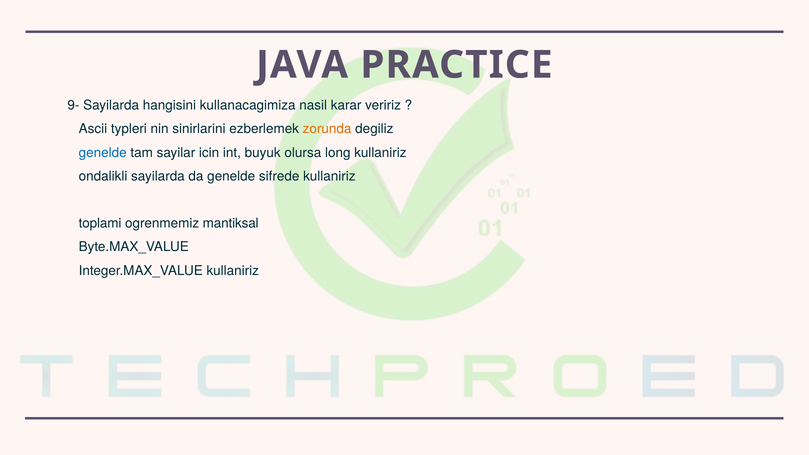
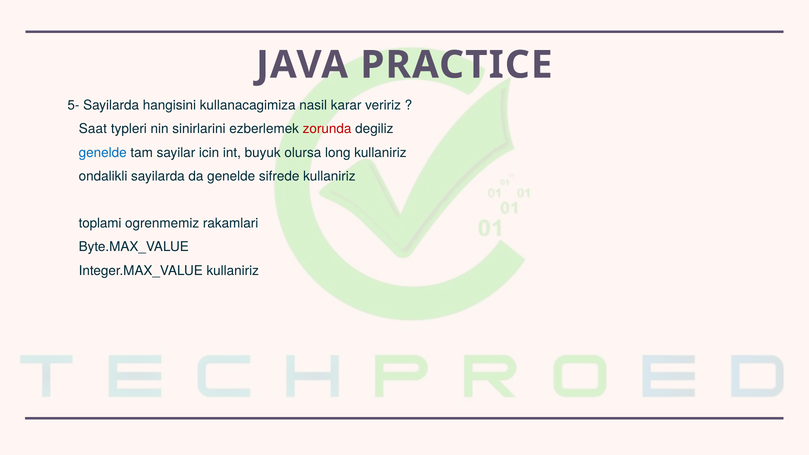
9-: 9- -> 5-
Ascii: Ascii -> Saat
zorunda colour: orange -> red
mantiksal: mantiksal -> rakamlari
